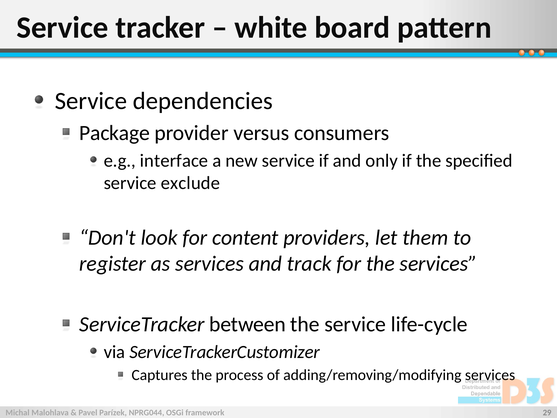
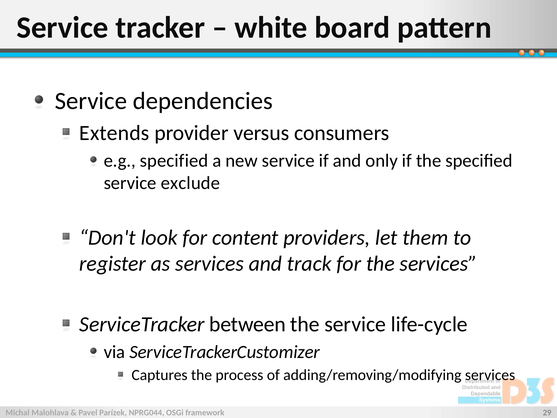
Package: Package -> Extends
e.g interface: interface -> specified
